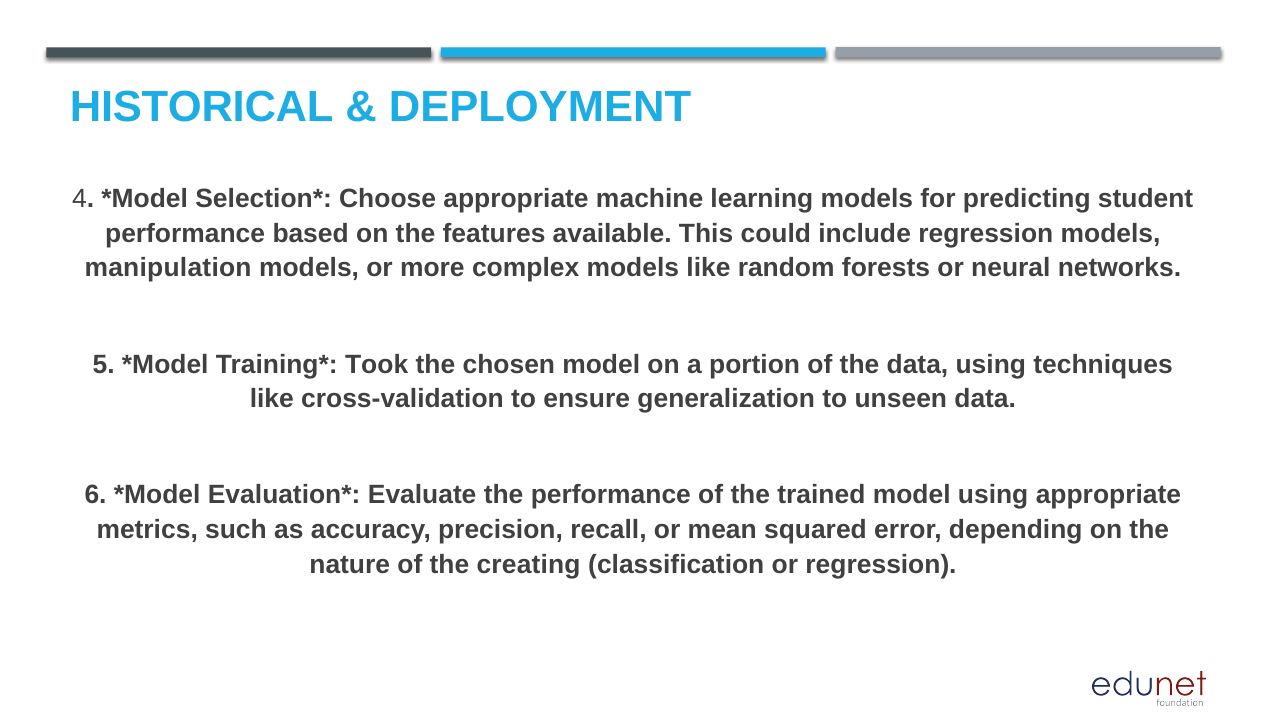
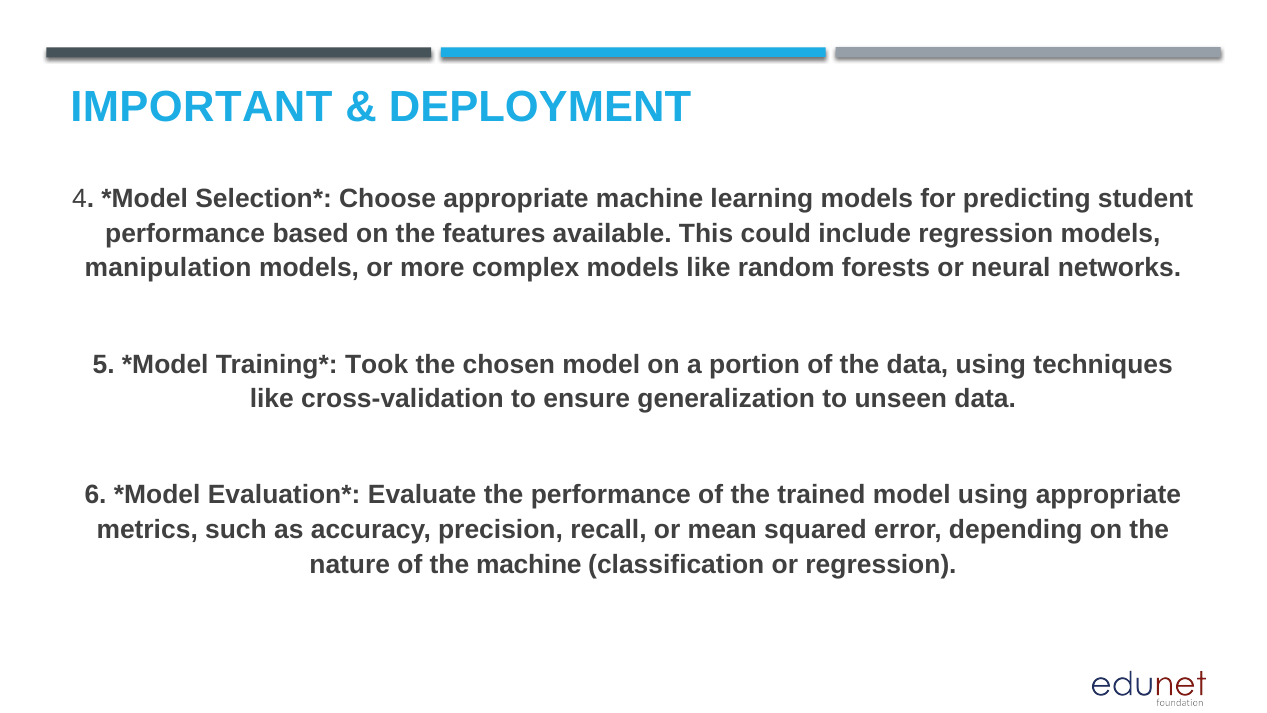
HISTORICAL: HISTORICAL -> IMPORTANT
the creating: creating -> machine
